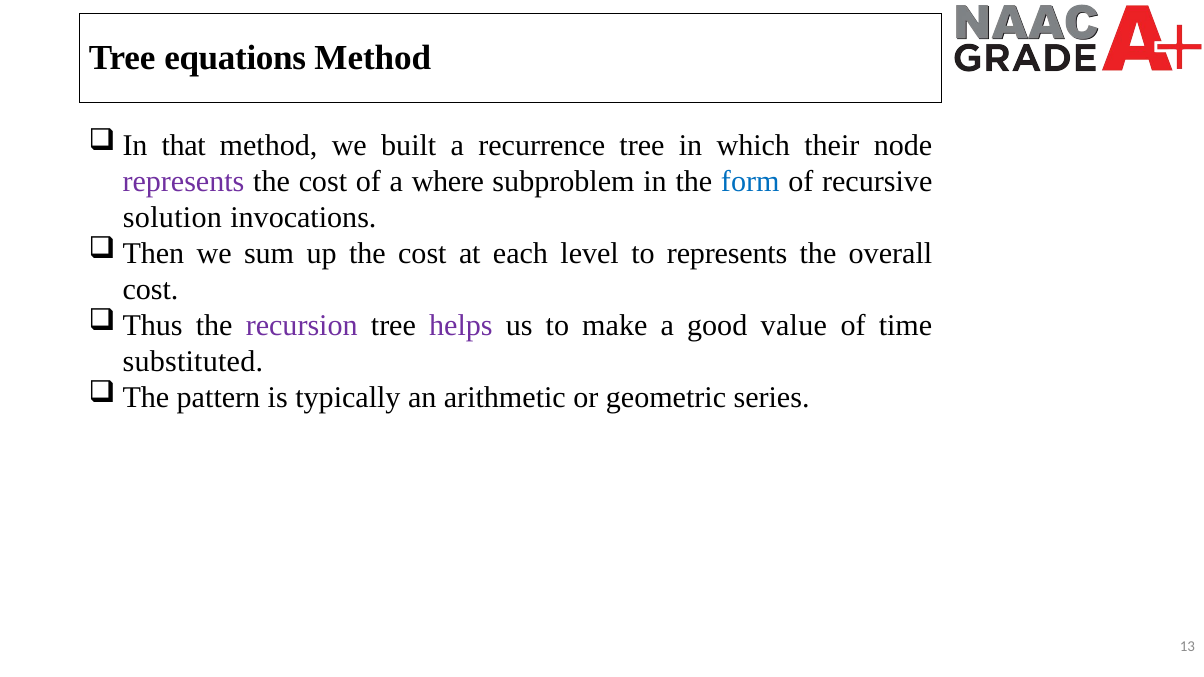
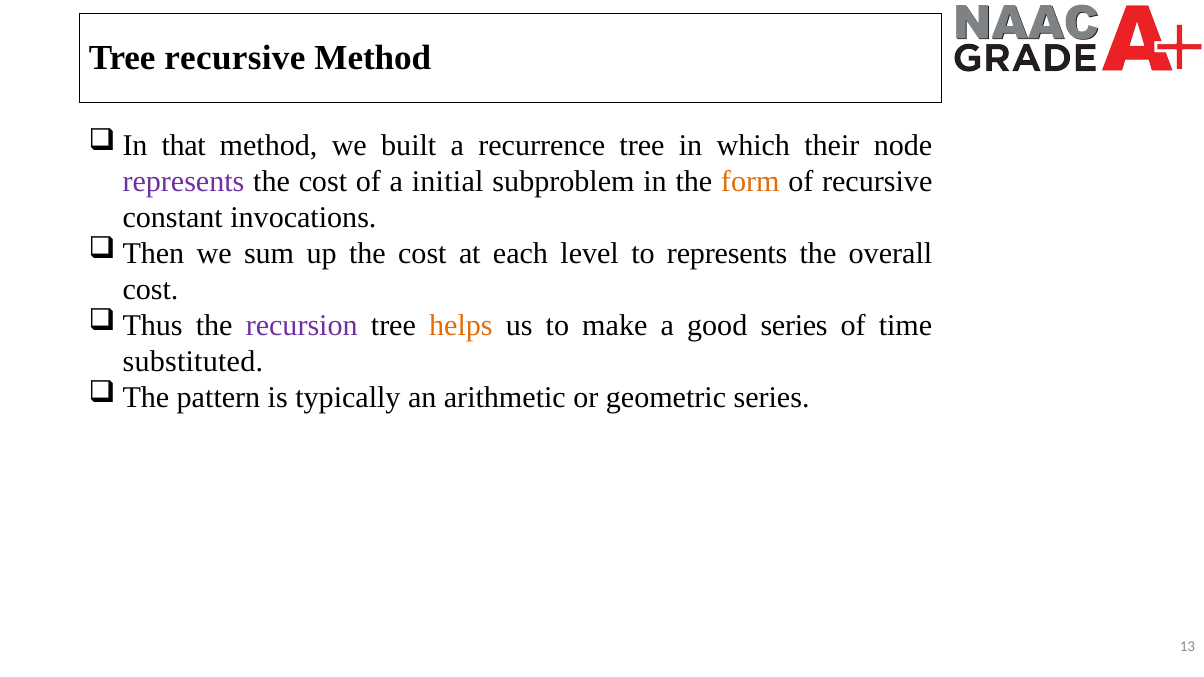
Tree equations: equations -> recursive
where: where -> initial
form colour: blue -> orange
solution: solution -> constant
helps colour: purple -> orange
good value: value -> series
